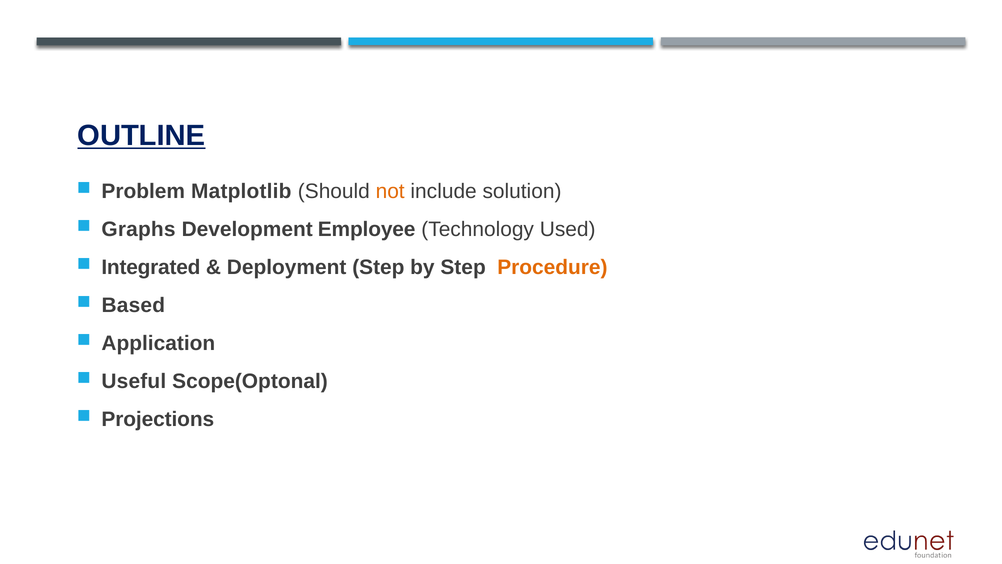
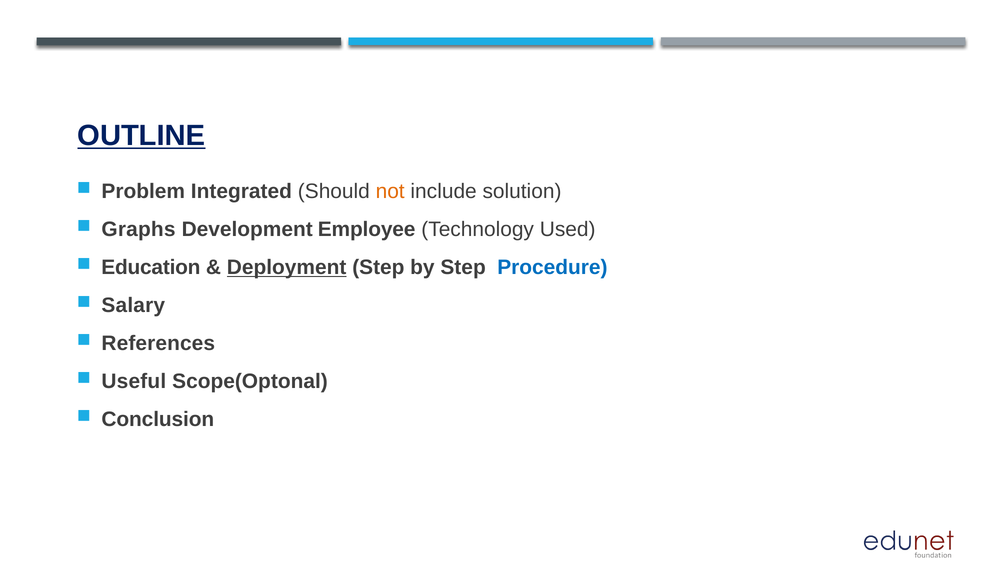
Matplotlib: Matplotlib -> Integrated
Integrated: Integrated -> Education
Deployment underline: none -> present
Procedure colour: orange -> blue
Based: Based -> Salary
Application: Application -> References
Projections: Projections -> Conclusion
